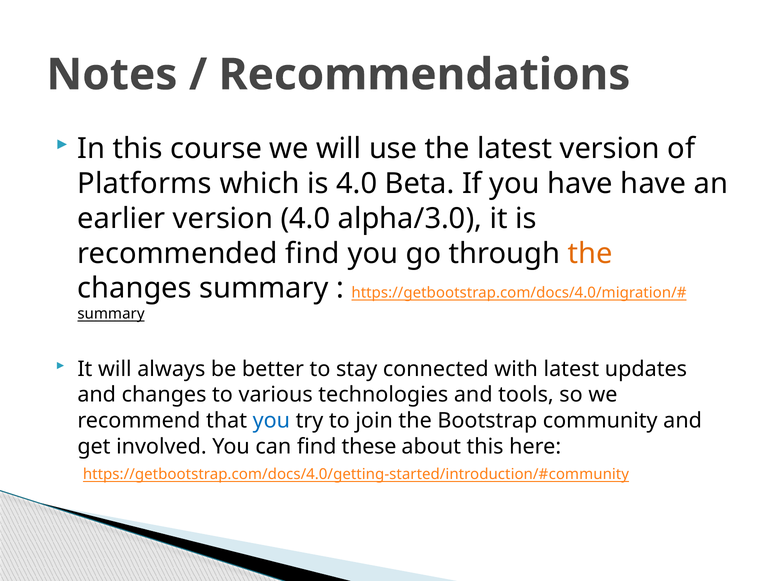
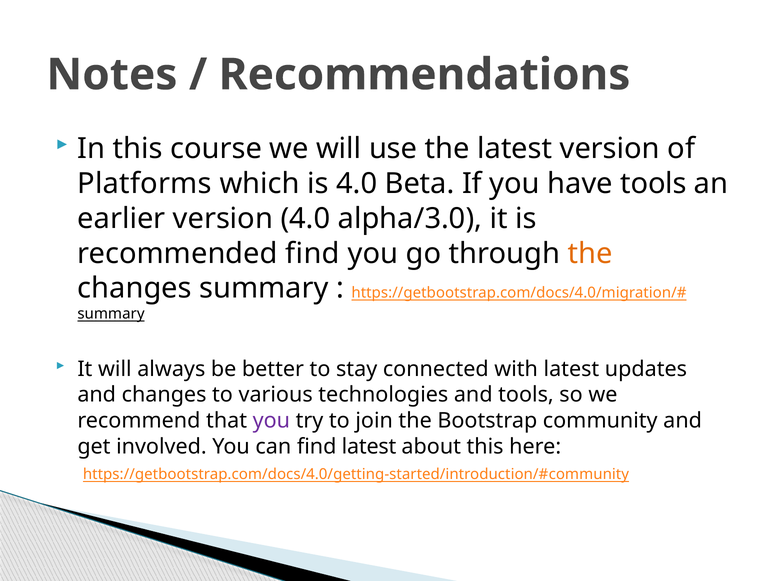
have have: have -> tools
you at (271, 421) colour: blue -> purple
find these: these -> latest
